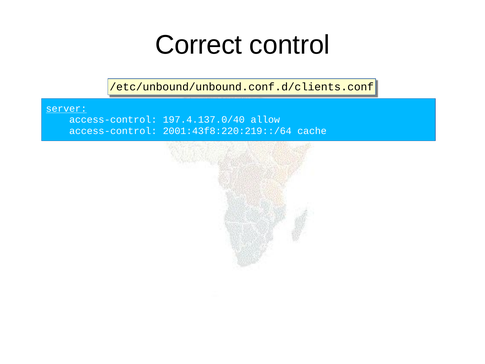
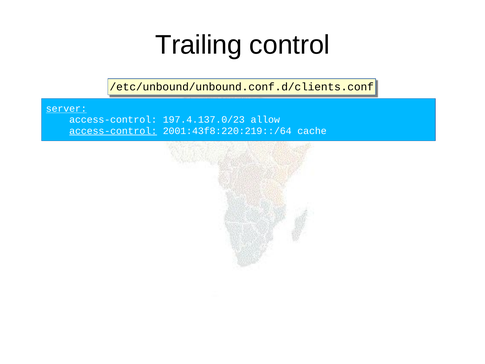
Correct: Correct -> Trailing
197.4.137.0/40: 197.4.137.0/40 -> 197.4.137.0/23
access-control at (113, 131) underline: none -> present
